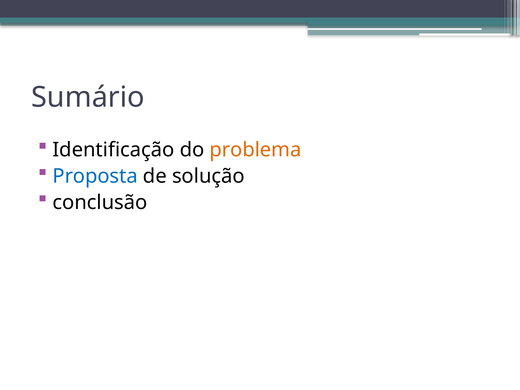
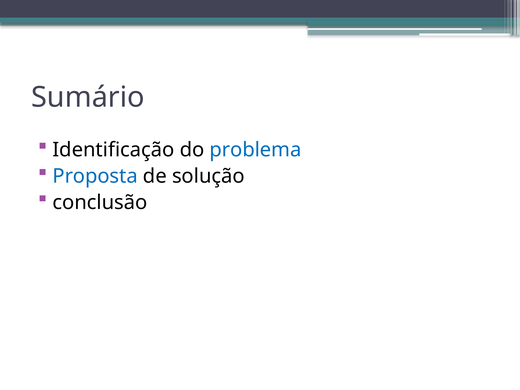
problema colour: orange -> blue
